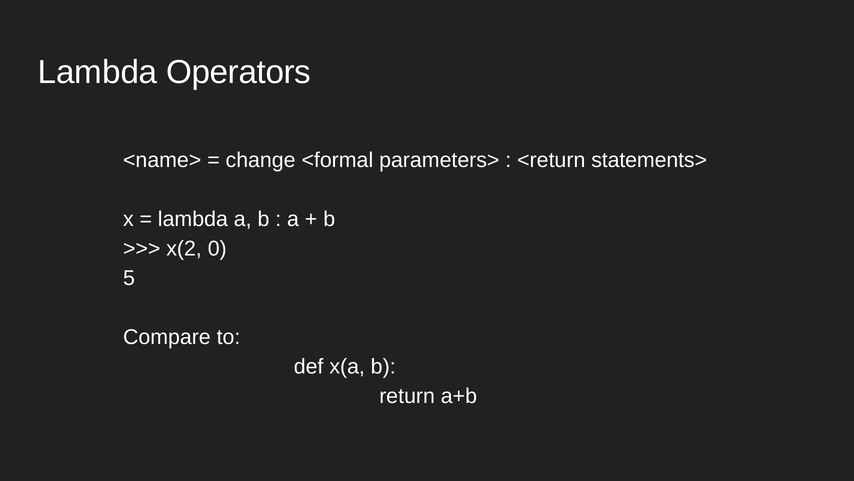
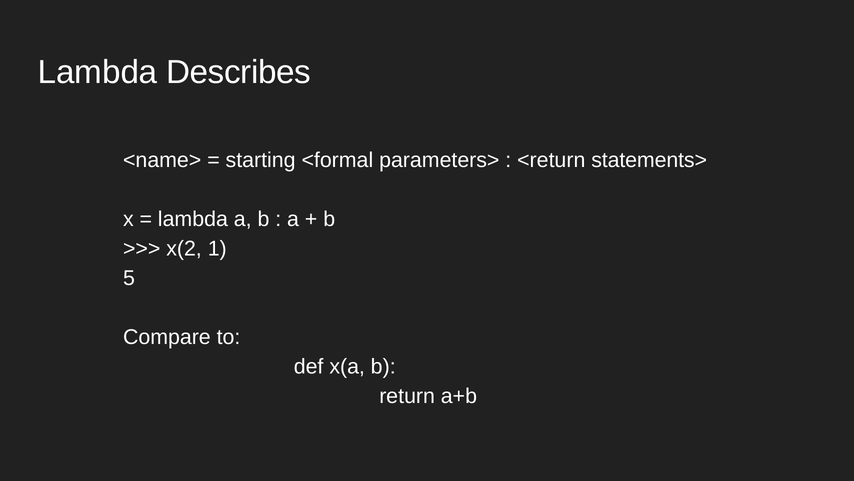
Operators: Operators -> Describes
change: change -> starting
0: 0 -> 1
